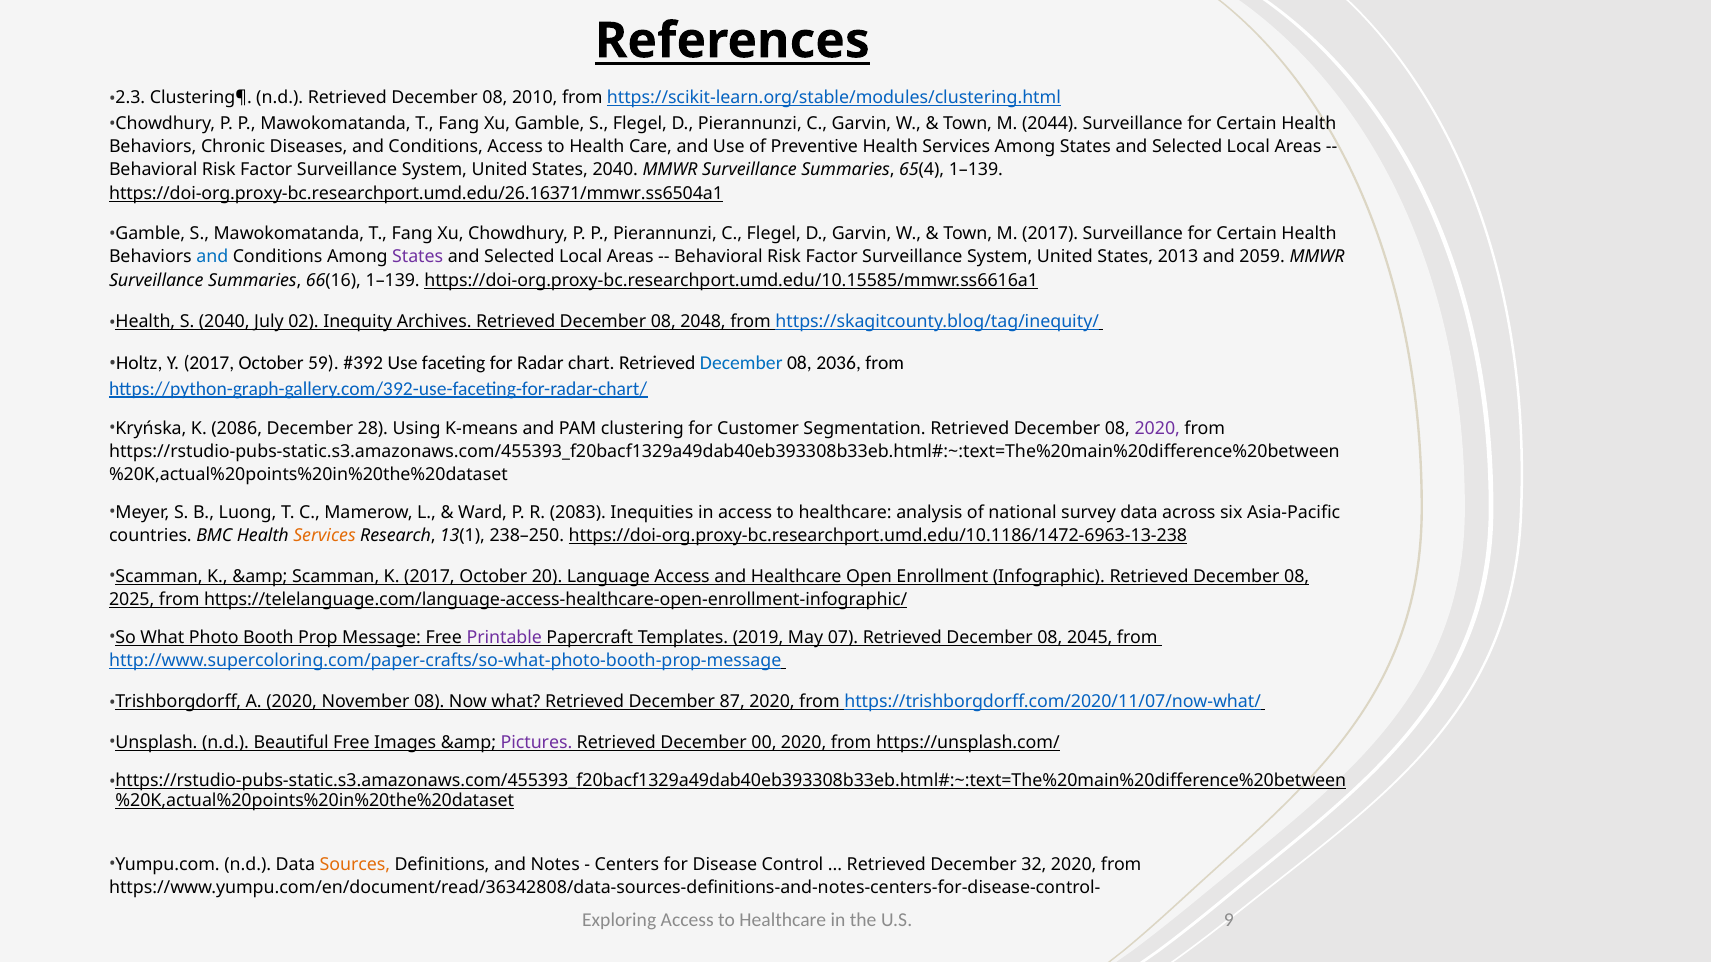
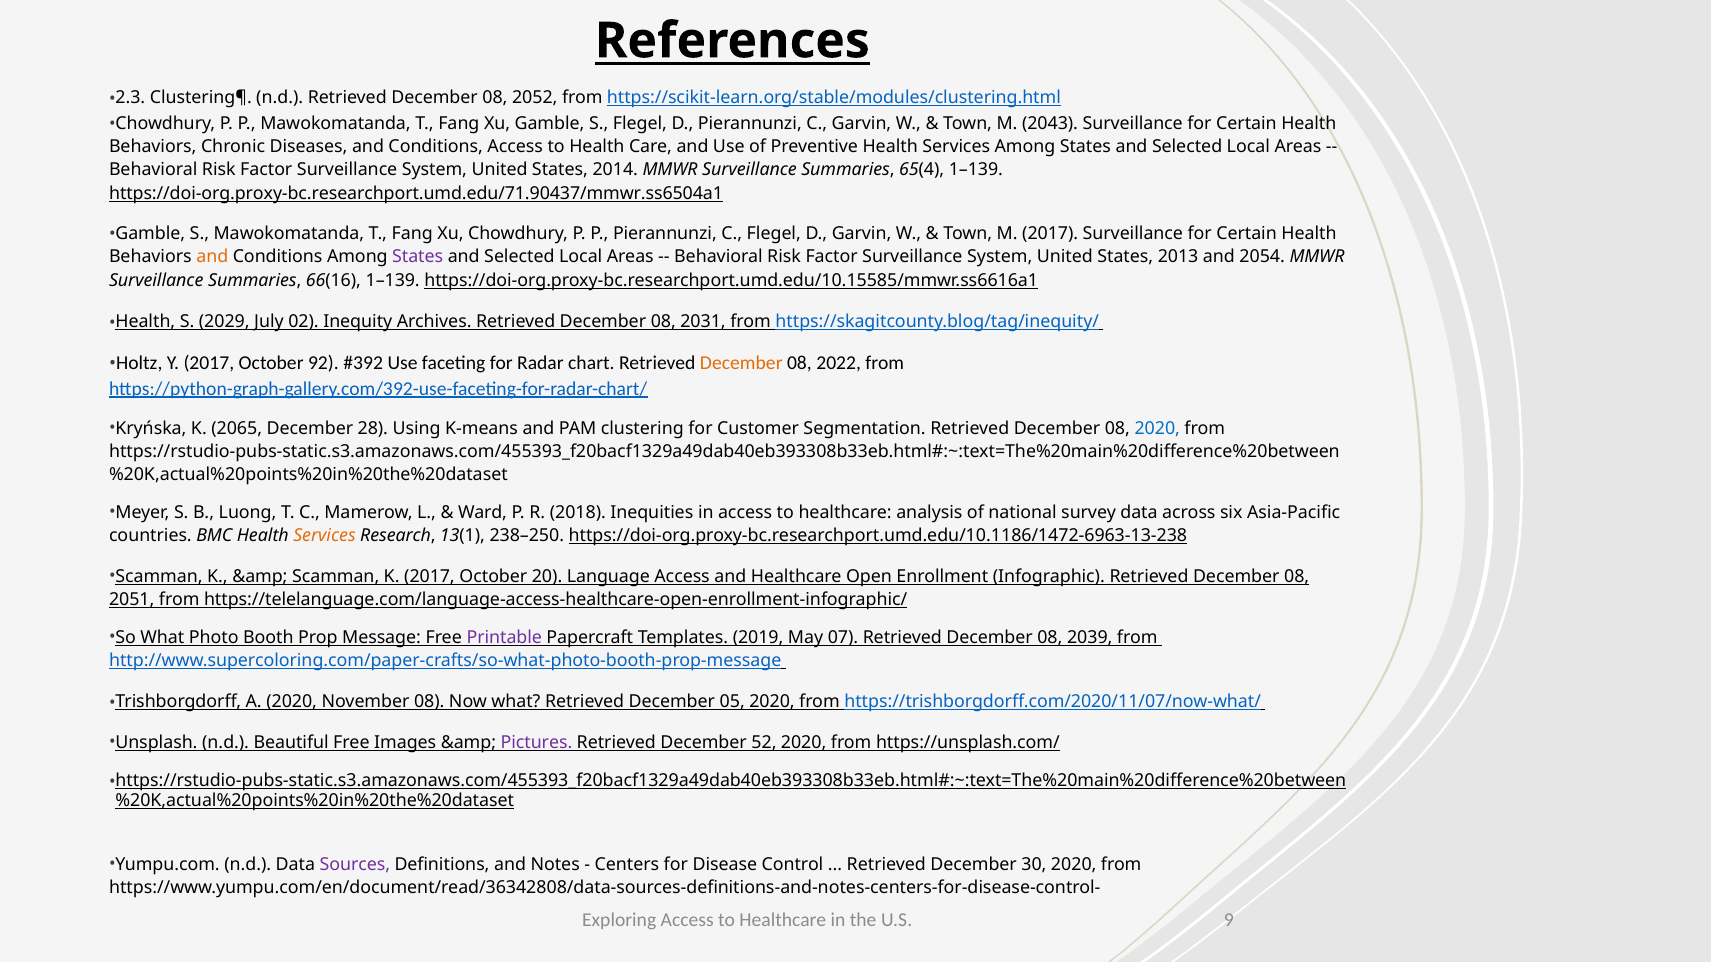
2010: 2010 -> 2052
2044: 2044 -> 2043
States 2040: 2040 -> 2014
https://doi-org.proxy-bc.researchport.umd.edu/26.16371/mmwr.ss6504a1: https://doi-org.proxy-bc.researchport.umd.edu/26.16371/mmwr.ss6504a1 -> https://doi-org.proxy-bc.researchport.umd.edu/71.90437/mmwr.ss6504a1
and at (212, 257) colour: blue -> orange
2059: 2059 -> 2054
S 2040: 2040 -> 2029
2048: 2048 -> 2031
59: 59 -> 92
December at (741, 363) colour: blue -> orange
2036: 2036 -> 2022
2086: 2086 -> 2065
2020 at (1157, 428) colour: purple -> blue
2083: 2083 -> 2018
2025: 2025 -> 2051
2045: 2045 -> 2039
87: 87 -> 05
00: 00 -> 52
Sources colour: orange -> purple
32: 32 -> 30
